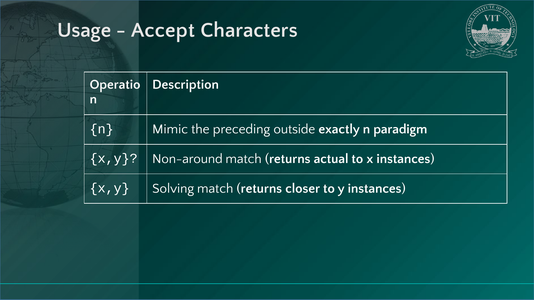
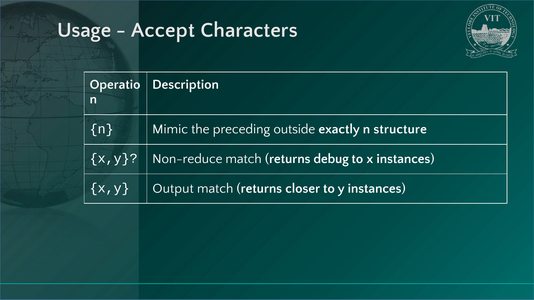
paradigm: paradigm -> structure
Non-around: Non-around -> Non-reduce
actual: actual -> debug
Solving: Solving -> Output
